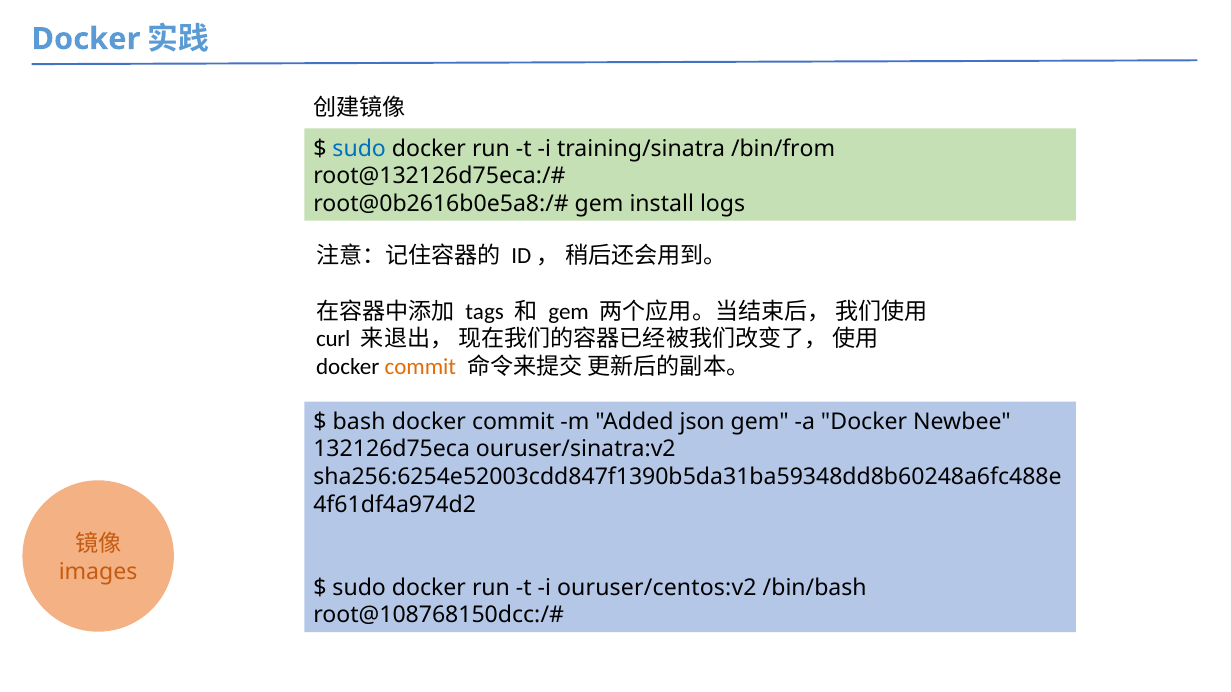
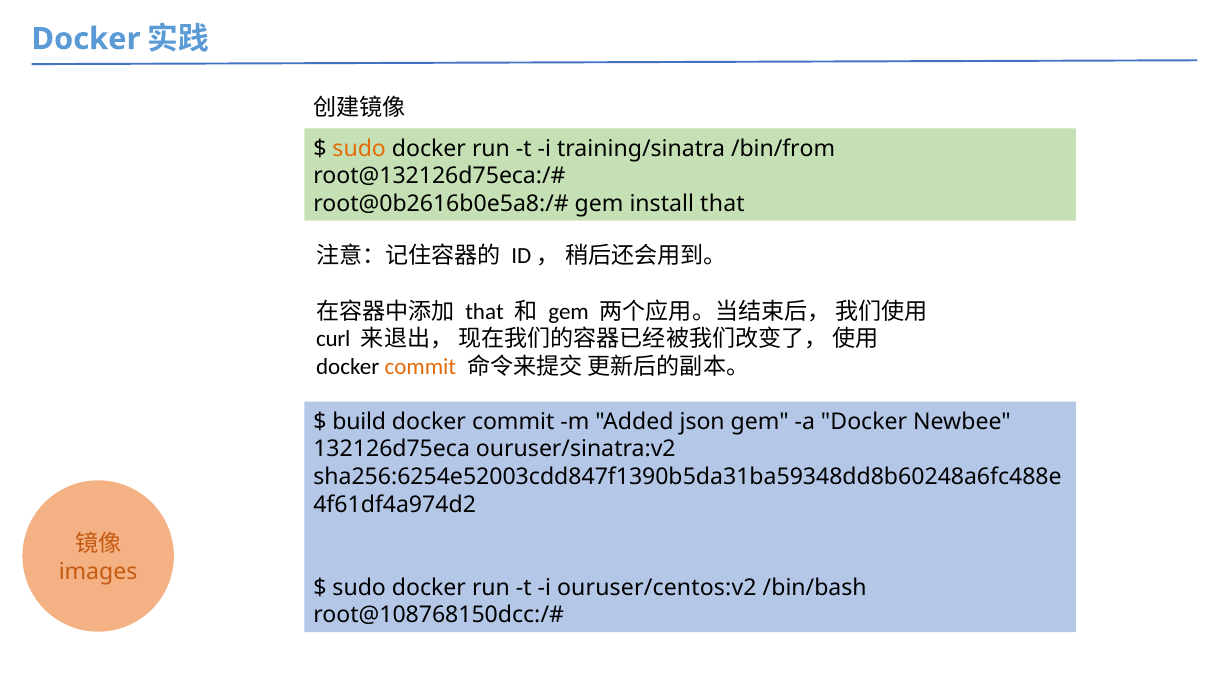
sudo at (359, 149) colour: blue -> orange
install logs: logs -> that
tags at (485, 312): tags -> that
bash: bash -> build
